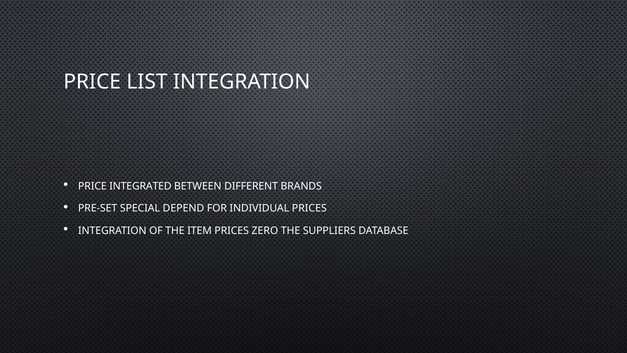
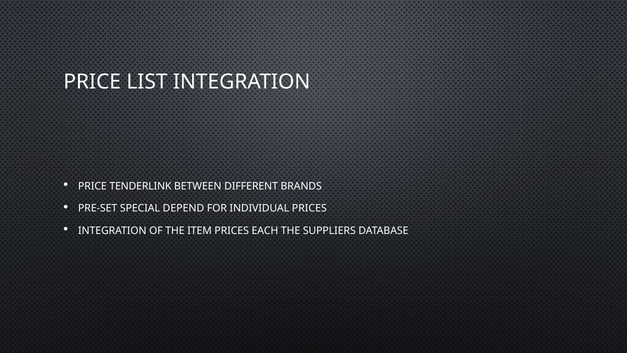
INTEGRATED: INTEGRATED -> TENDERLINK
ZERO: ZERO -> EACH
